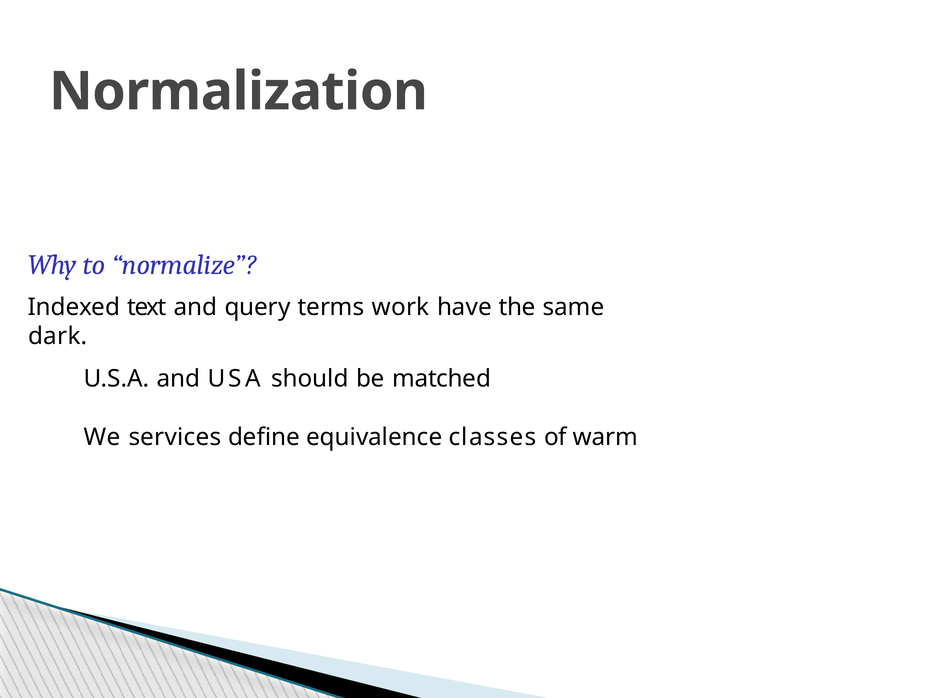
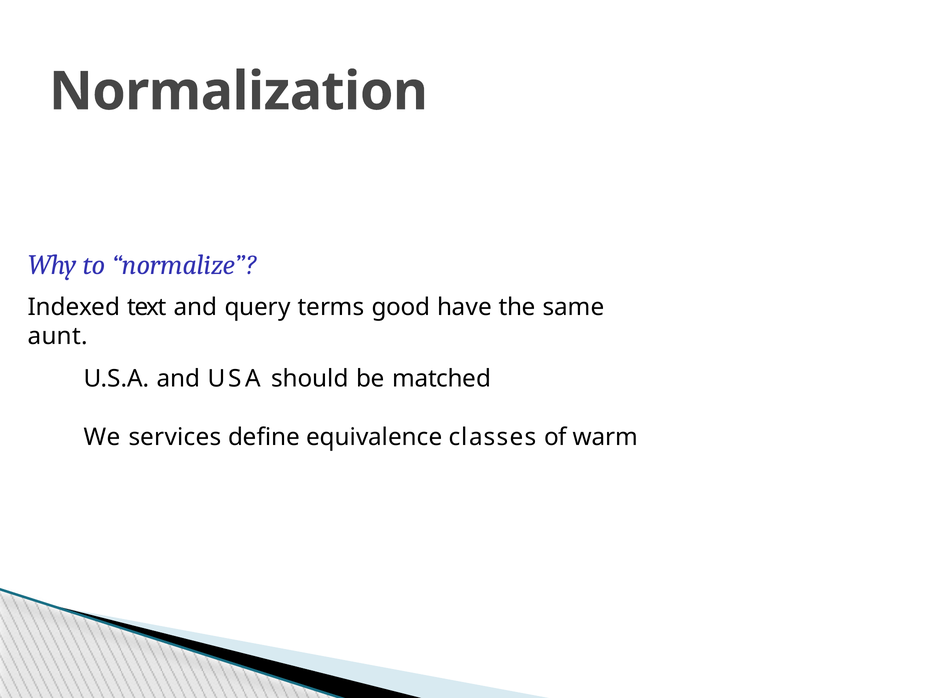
work: work -> good
dark: dark -> aunt
